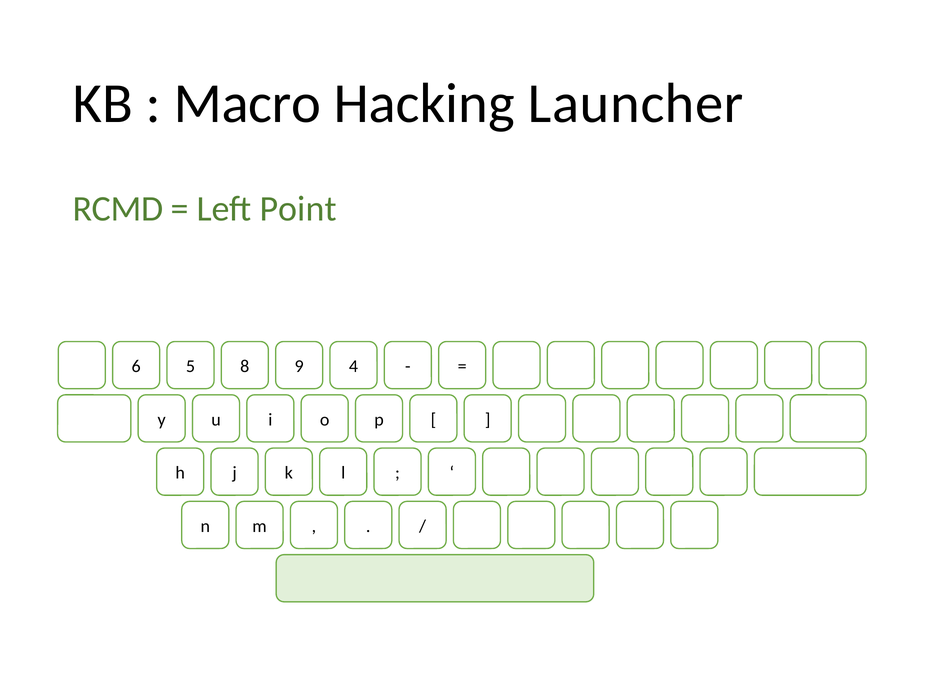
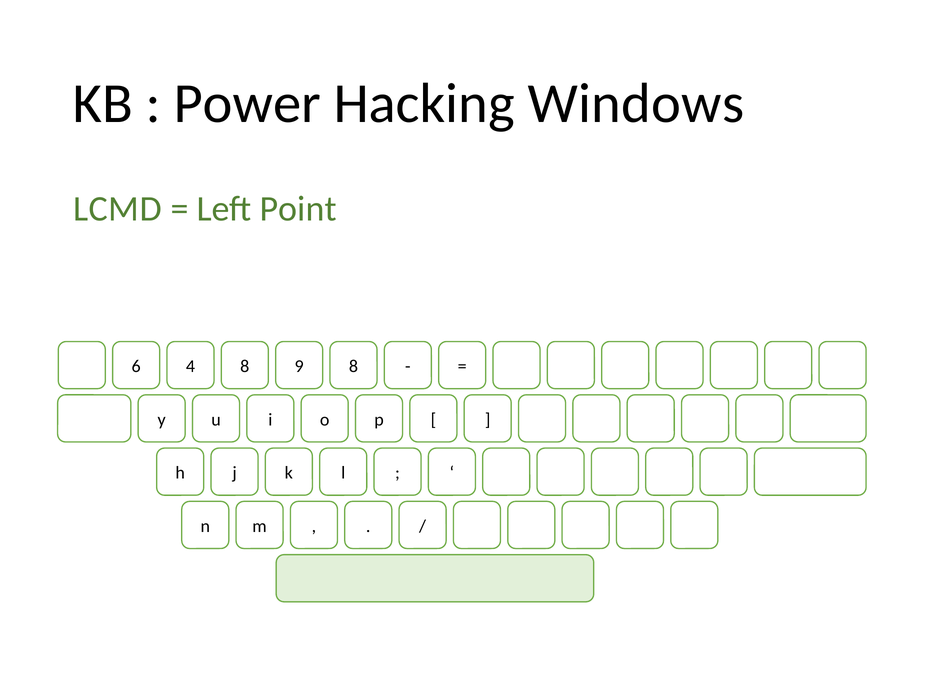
Macro: Macro -> Power
Launcher: Launcher -> Windows
RCMD: RCMD -> LCMD
5: 5 -> 4
9 4: 4 -> 8
